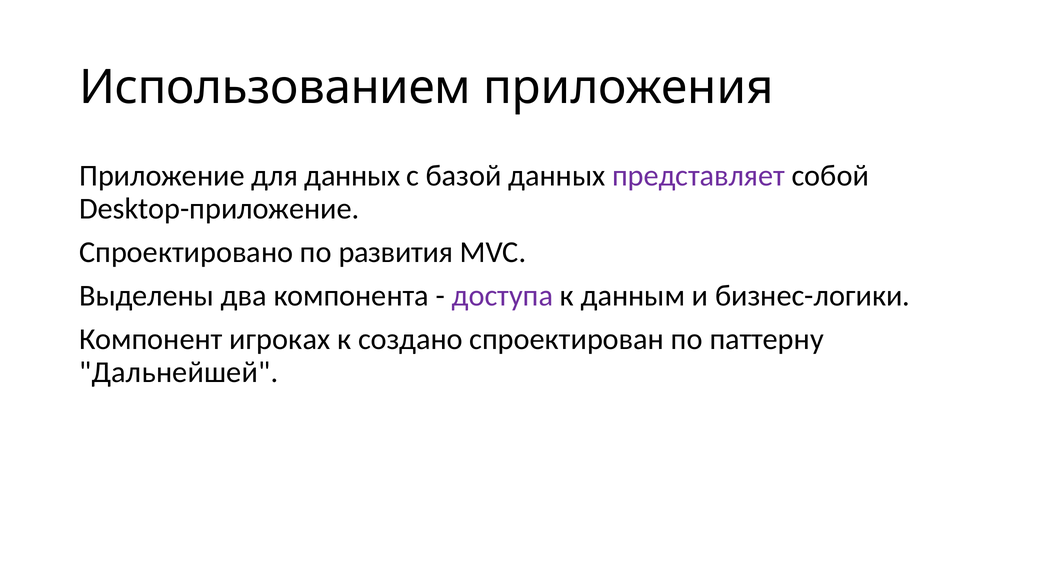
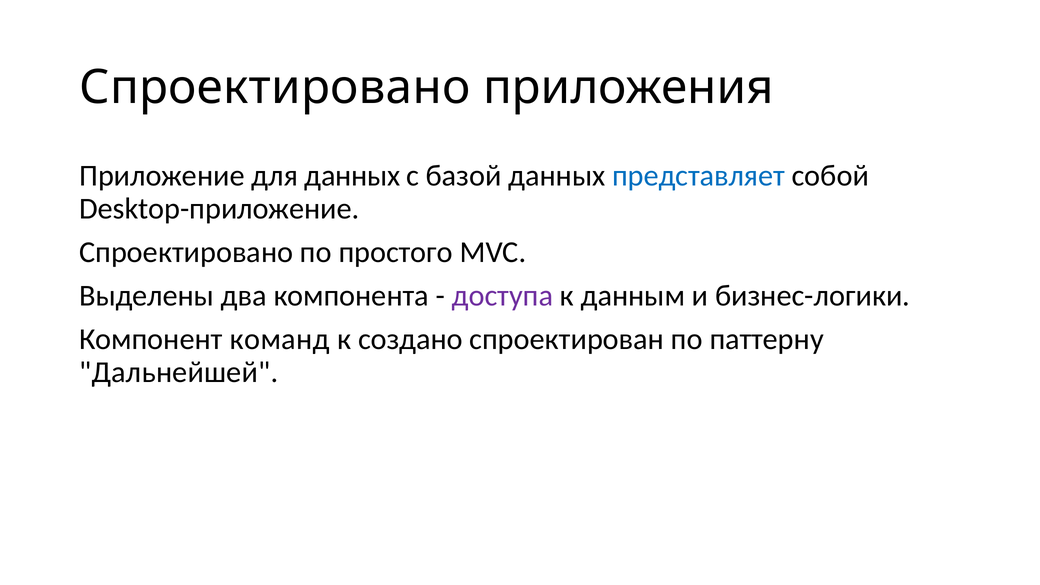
Использованием at (275, 87): Использованием -> Спроектировано
представляет colour: purple -> blue
развития: развития -> простого
игроках: игроках -> команд
